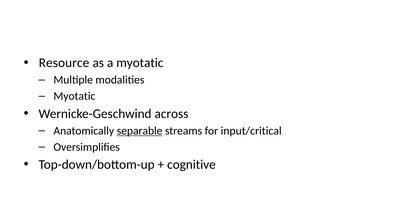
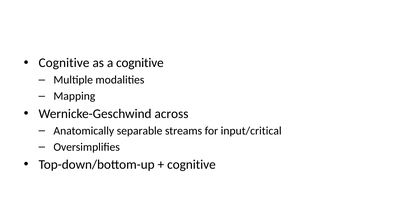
Resource at (64, 63): Resource -> Cognitive
a myotatic: myotatic -> cognitive
Myotatic at (74, 96): Myotatic -> Mapping
separable underline: present -> none
